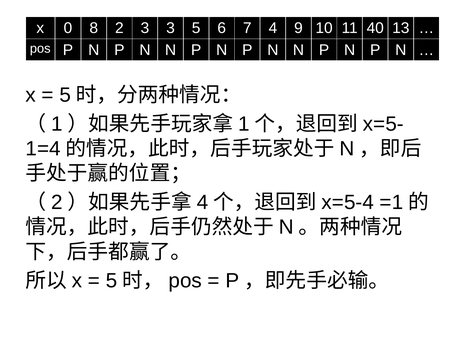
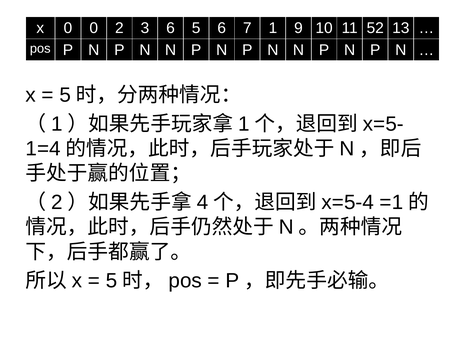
0 8: 8 -> 0
3 3: 3 -> 6
7 4: 4 -> 1
40: 40 -> 52
